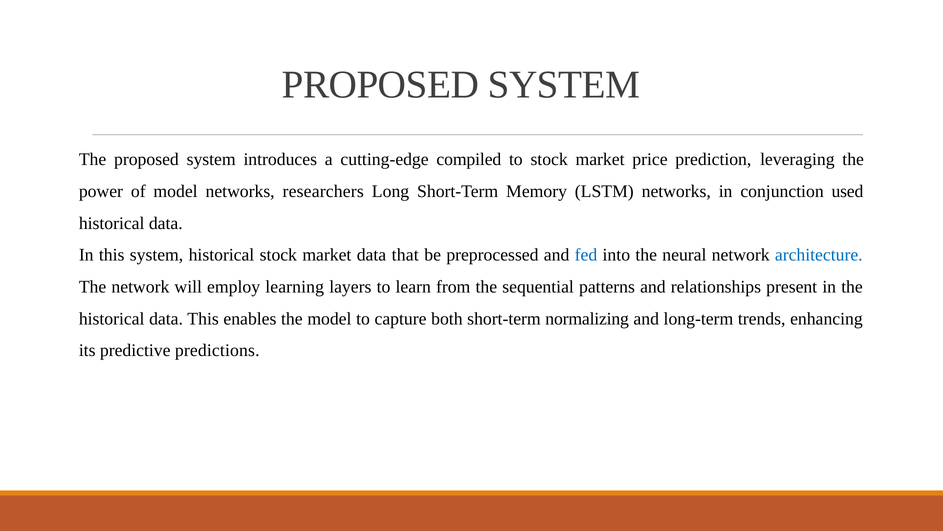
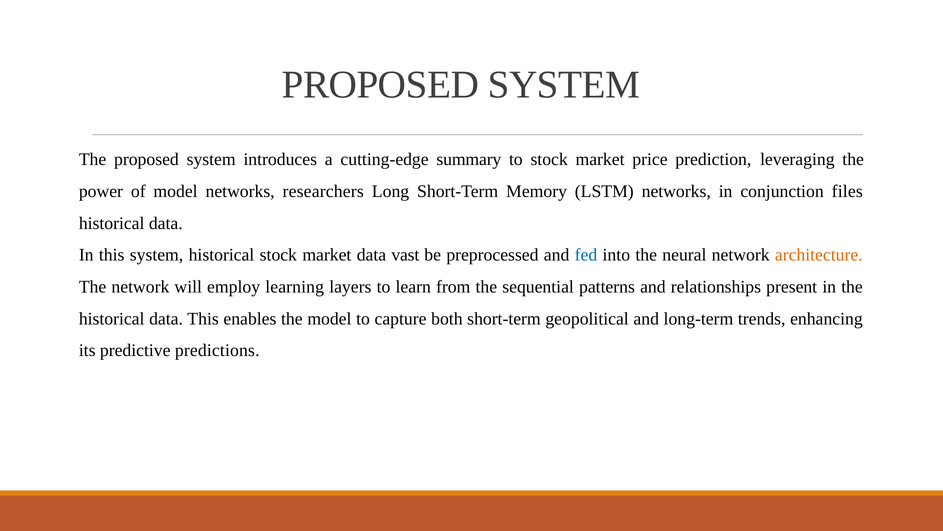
compiled: compiled -> summary
used: used -> files
that: that -> vast
architecture colour: blue -> orange
normalizing: normalizing -> geopolitical
